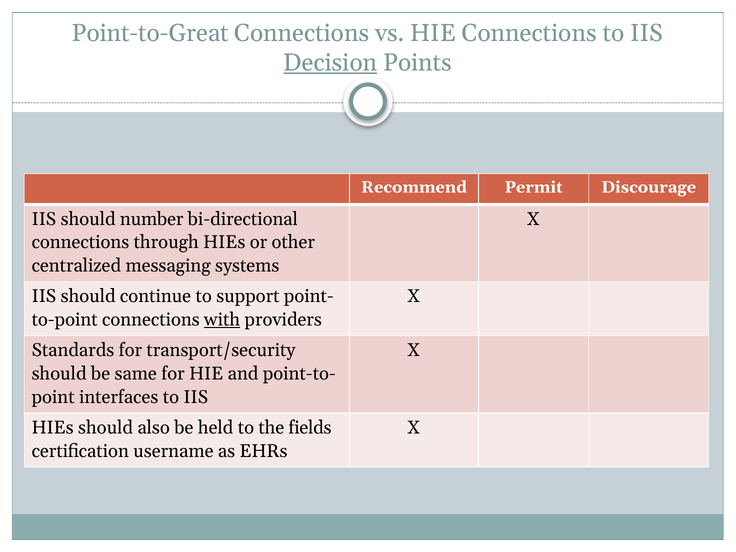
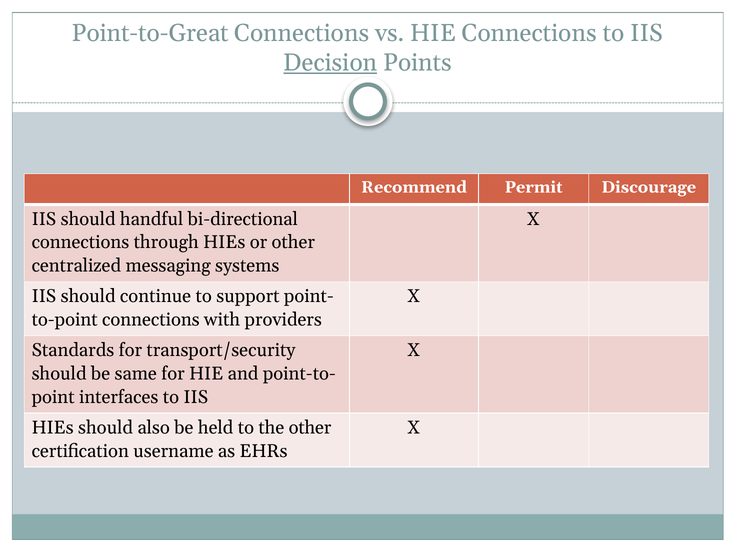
number: number -> handful
with underline: present -> none
the fields: fields -> other
